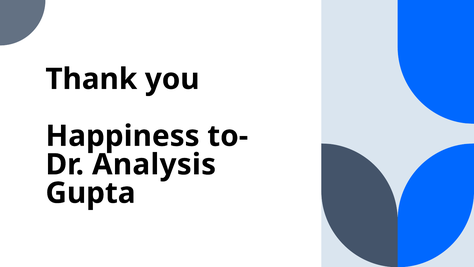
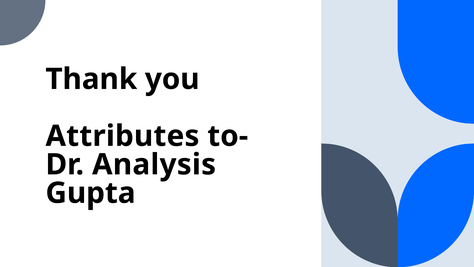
Happiness: Happiness -> Attributes
